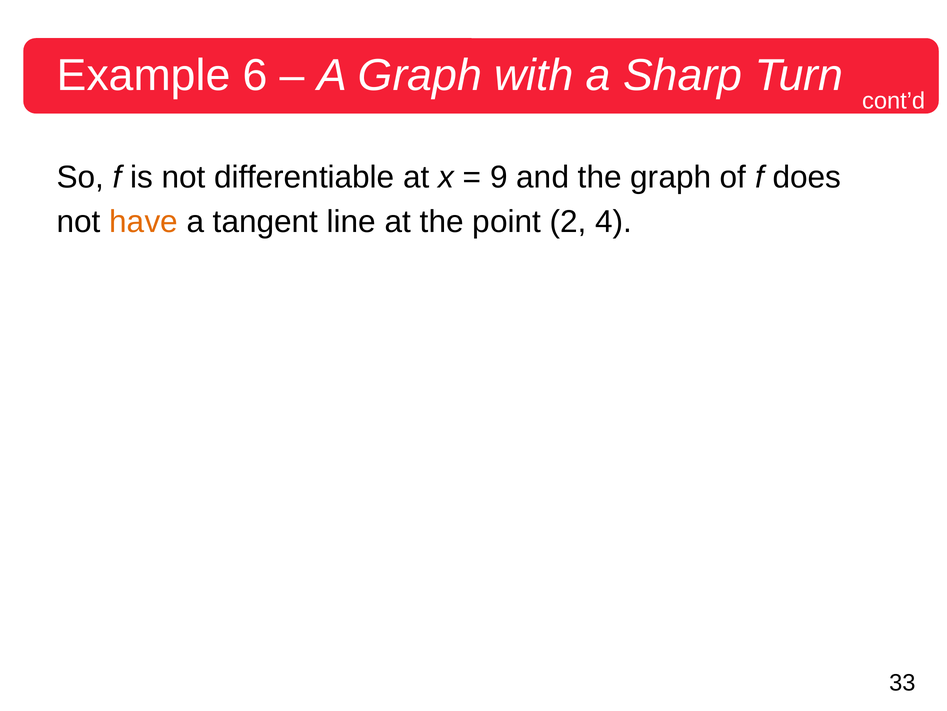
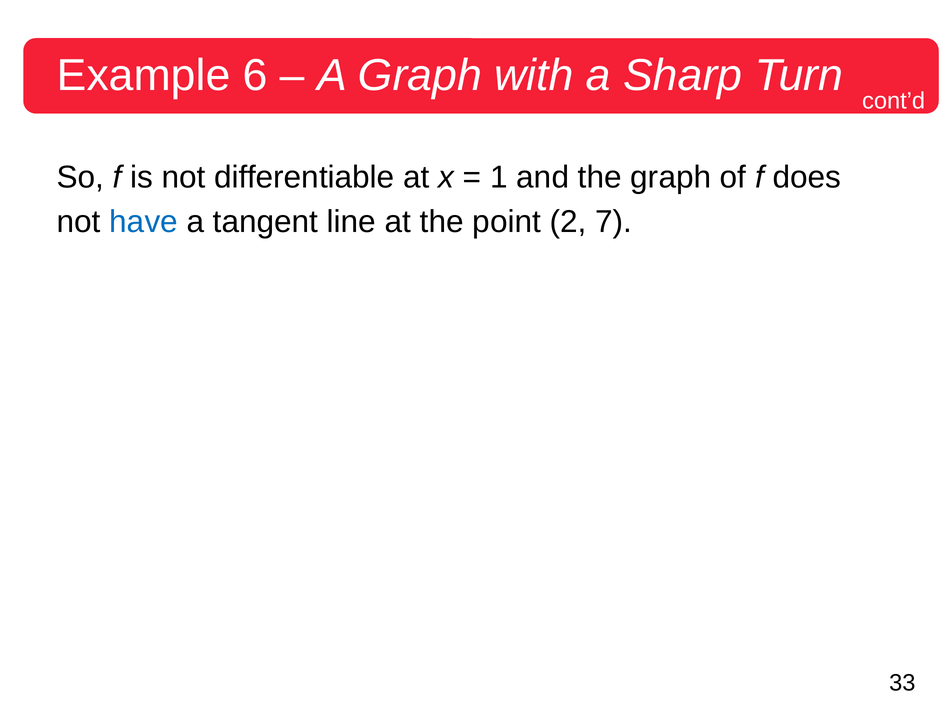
9: 9 -> 1
have colour: orange -> blue
4: 4 -> 7
